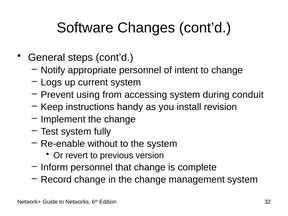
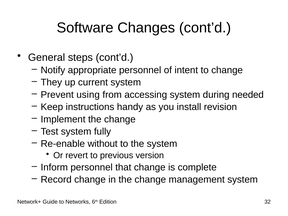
Logs: Logs -> They
conduit: conduit -> needed
